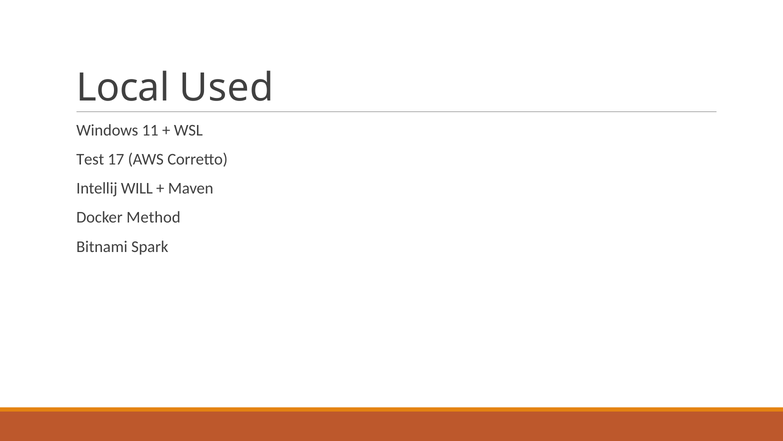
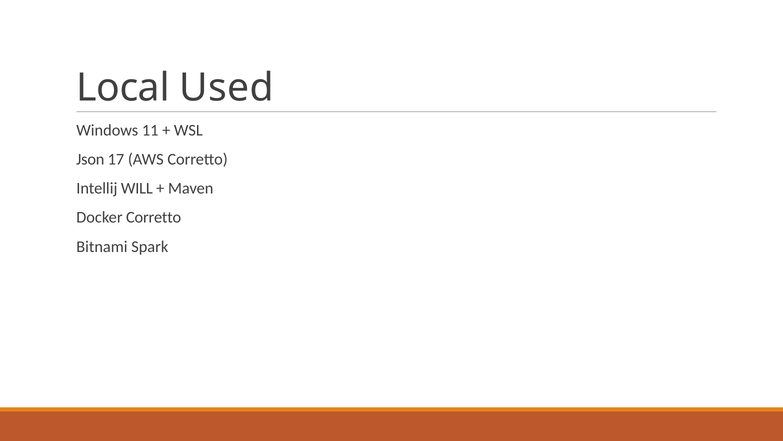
Test: Test -> Json
Docker Method: Method -> Corretto
